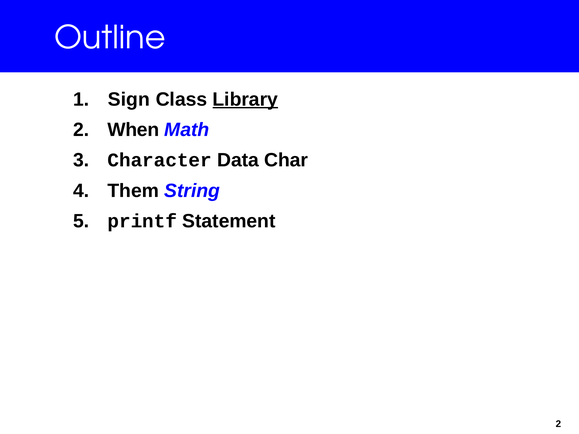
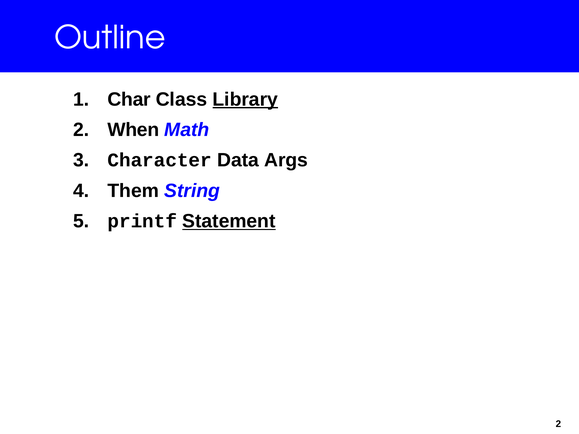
Sign: Sign -> Char
Char: Char -> Args
Statement underline: none -> present
